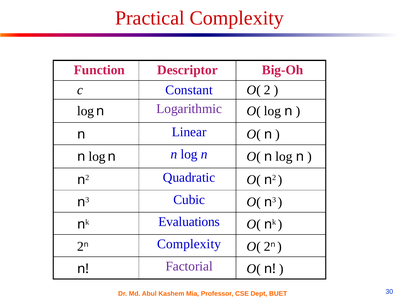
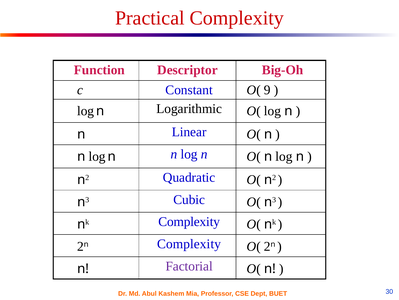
Constant O( 2: 2 -> 9
Logarithmic colour: purple -> black
Evaluations at (189, 221): Evaluations -> Complexity
